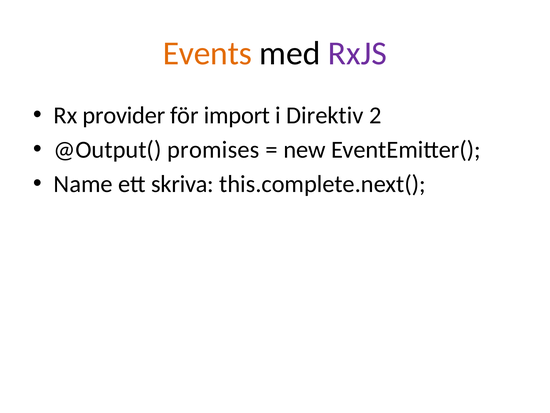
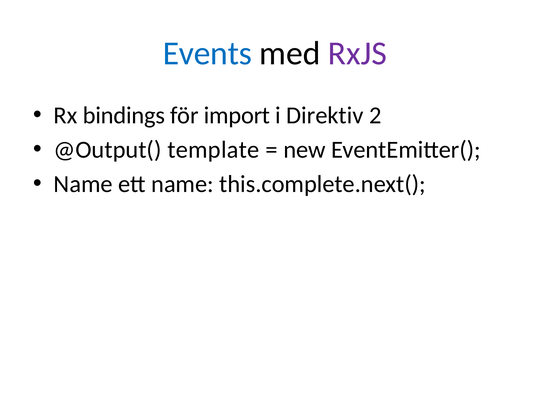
Events colour: orange -> blue
provider: provider -> bindings
promises: promises -> template
ett skriva: skriva -> name
